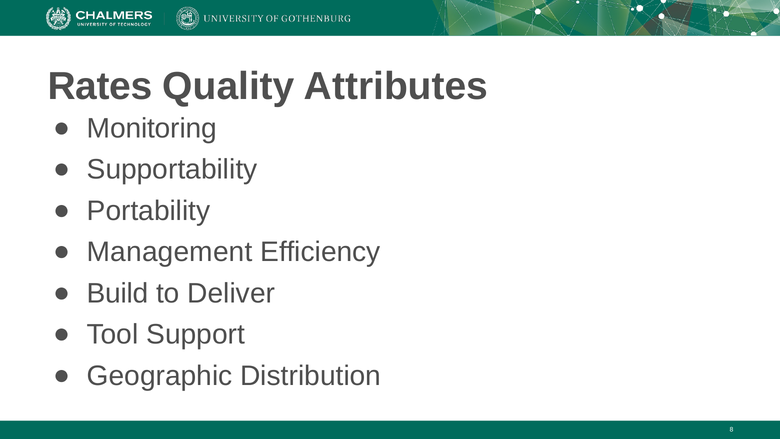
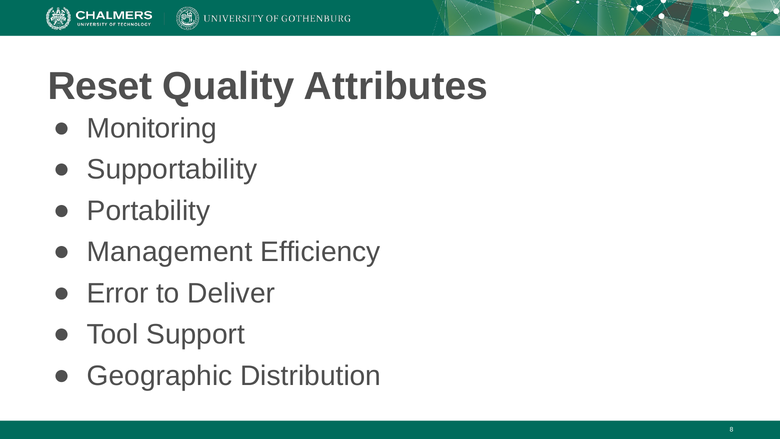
Rates: Rates -> Reset
Build: Build -> Error
